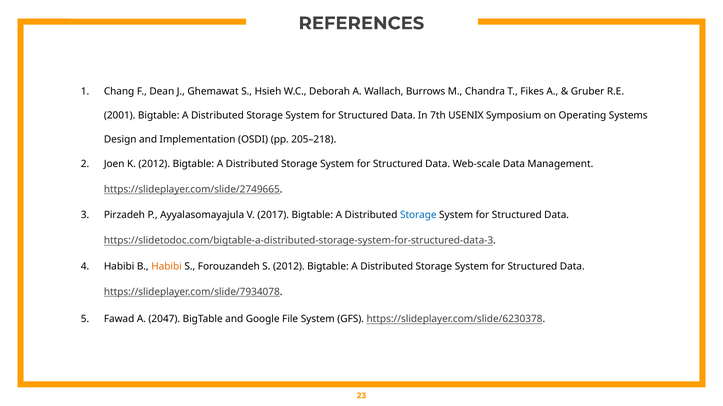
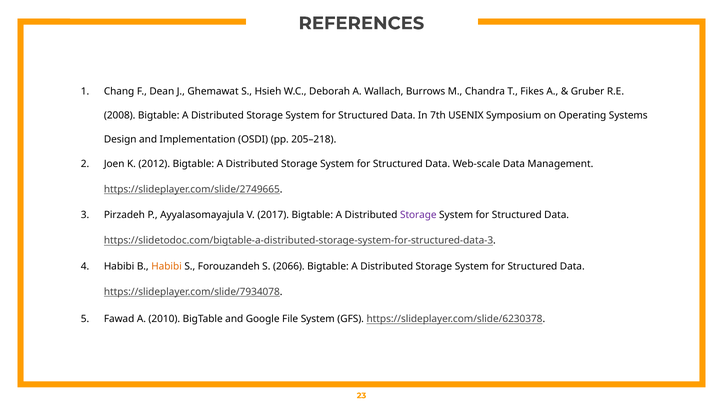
2001: 2001 -> 2008
Storage at (418, 215) colour: blue -> purple
S 2012: 2012 -> 2066
2047: 2047 -> 2010
